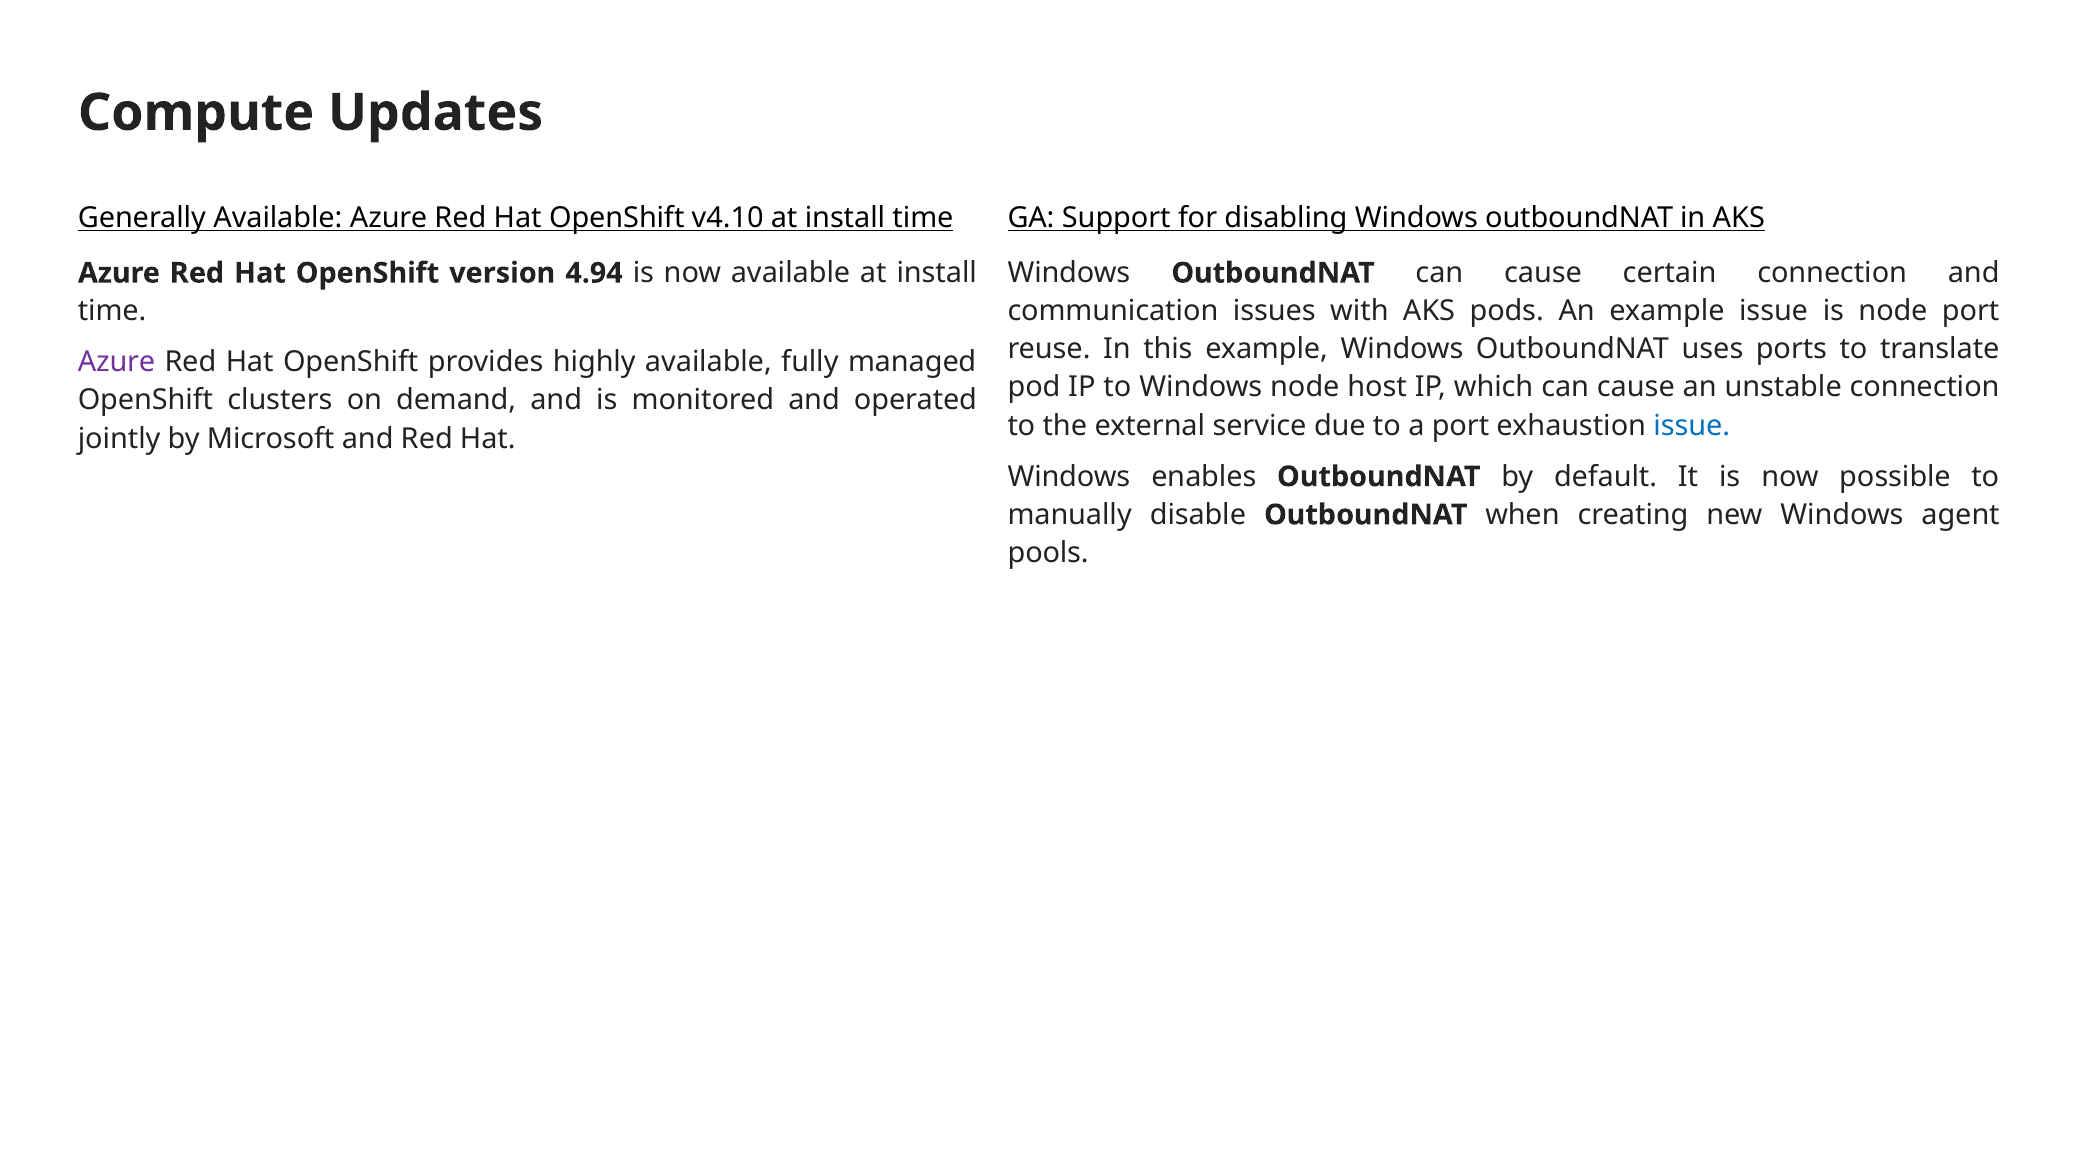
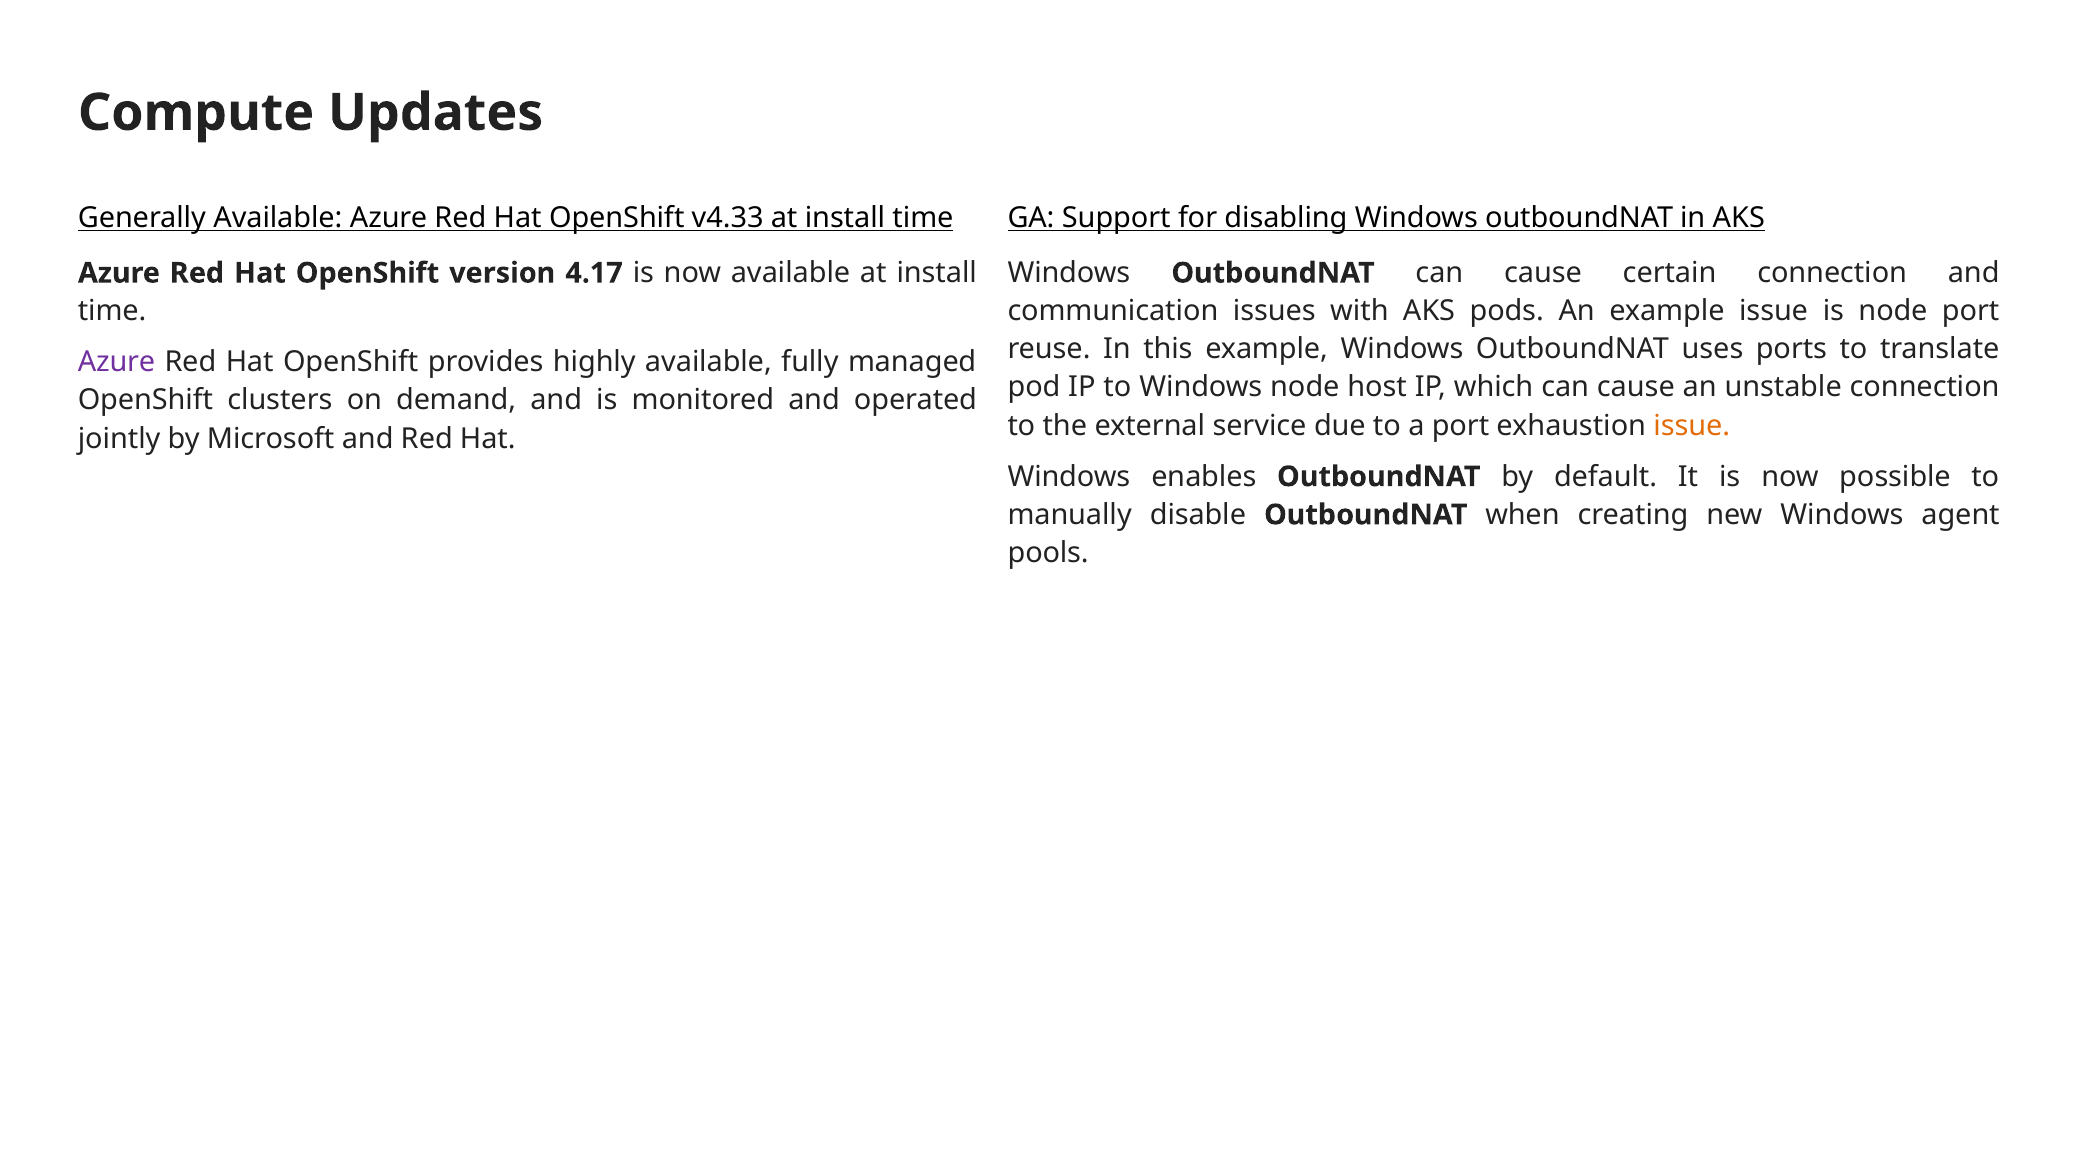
v4.10: v4.10 -> v4.33
4.94: 4.94 -> 4.17
issue at (1692, 426) colour: blue -> orange
